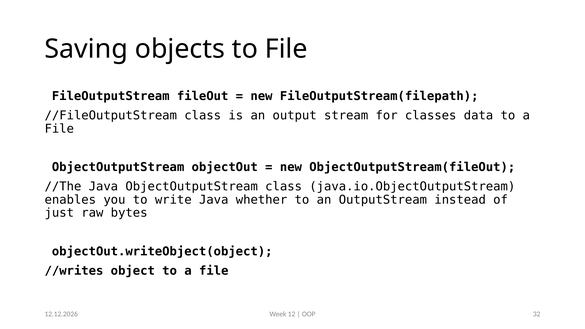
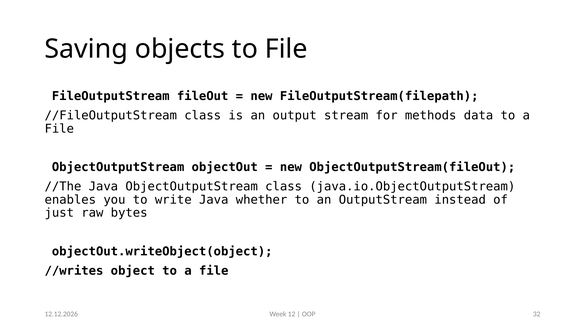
classes: classes -> methods
